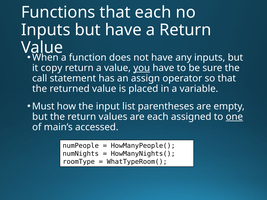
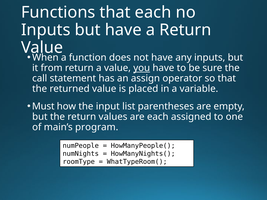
copy: copy -> from
one underline: present -> none
accessed: accessed -> program
